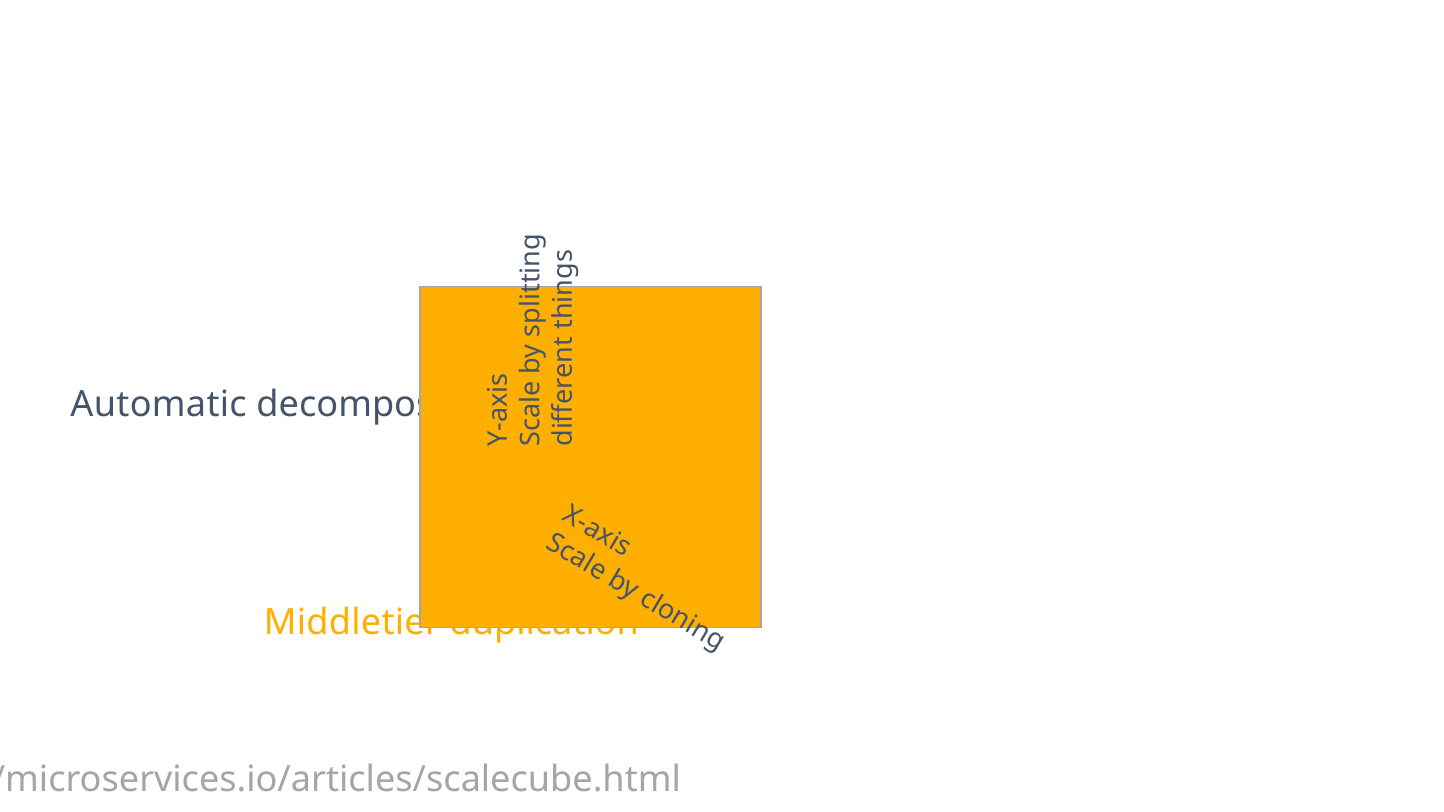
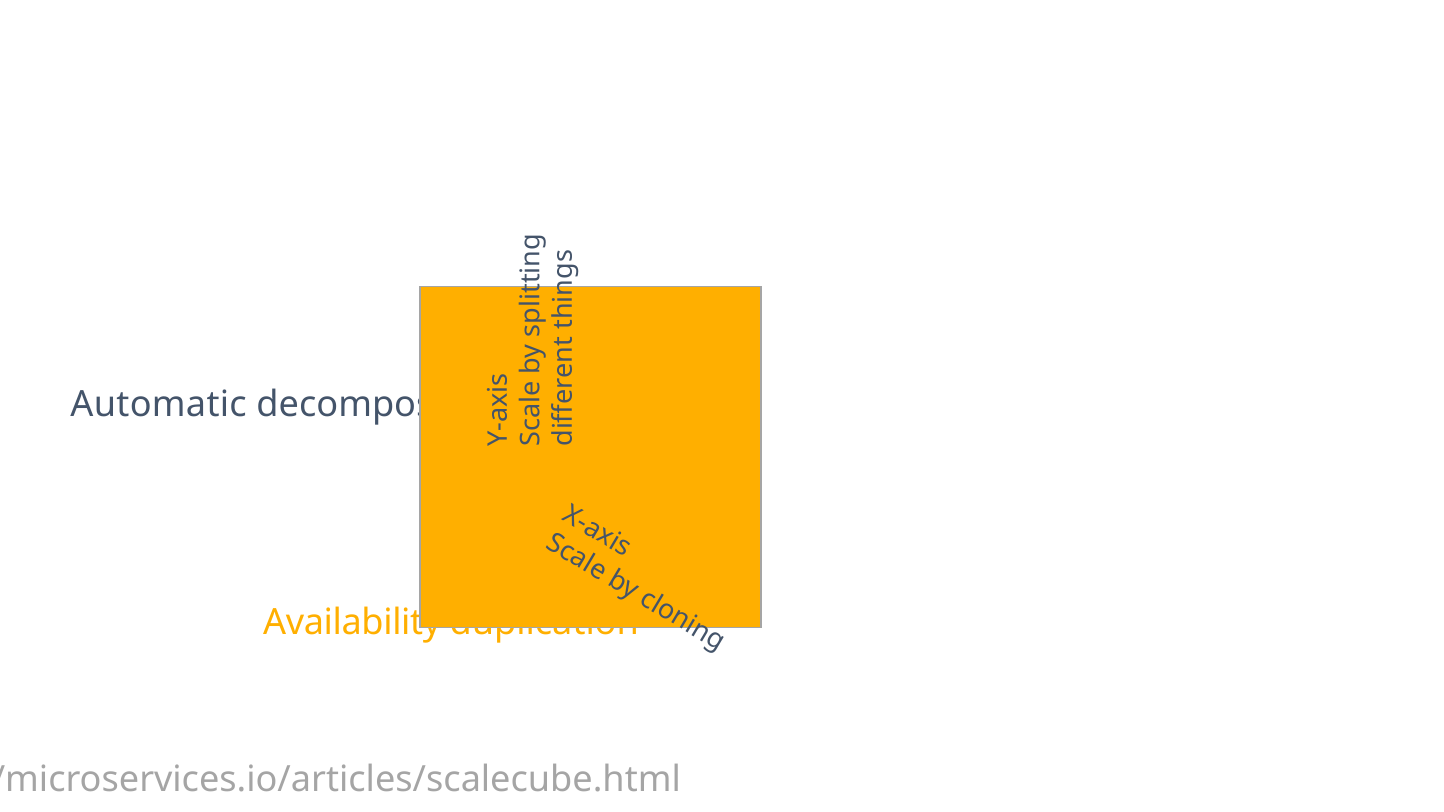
Middletier: Middletier -> Availability
